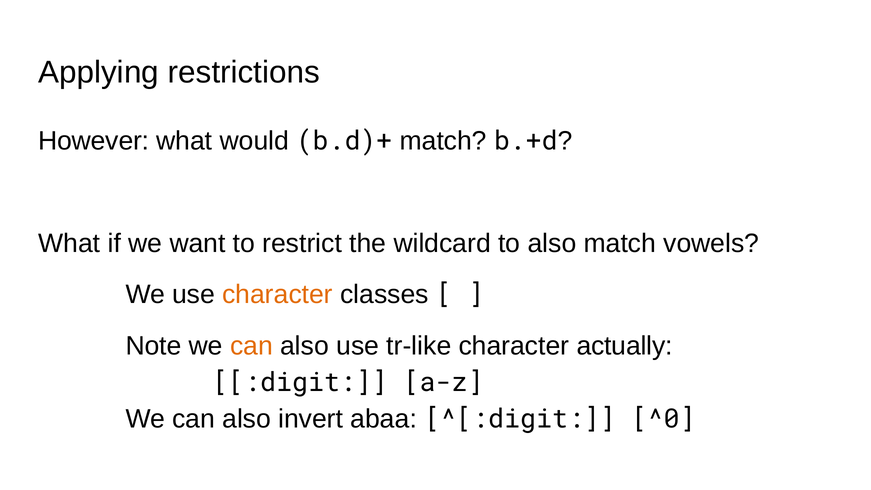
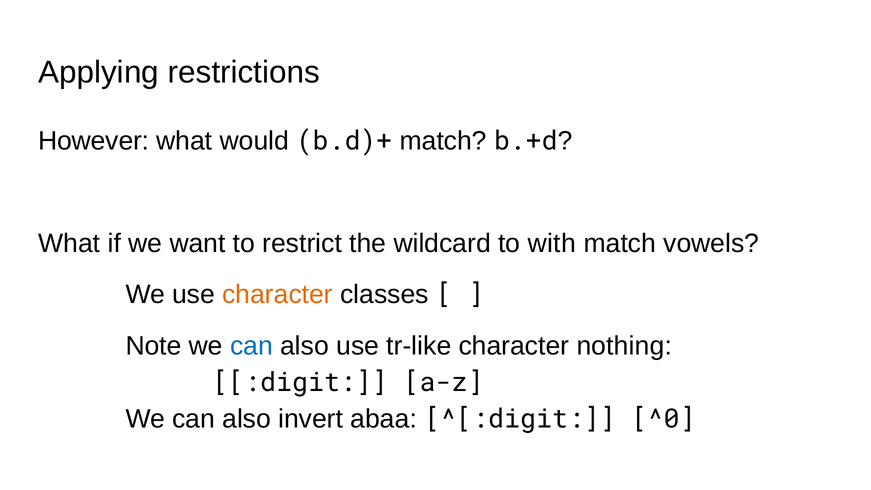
to also: also -> with
can at (252, 346) colour: orange -> blue
actually: actually -> nothing
